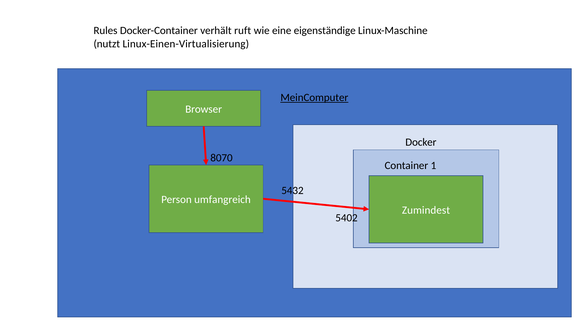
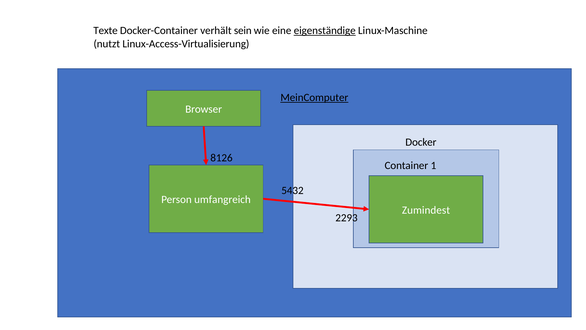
Rules: Rules -> Texte
ruft: ruft -> sein
eigenständige underline: none -> present
Linux-Einen-Virtualisierung: Linux-Einen-Virtualisierung -> Linux-Access-Virtualisierung
8070: 8070 -> 8126
5402: 5402 -> 2293
